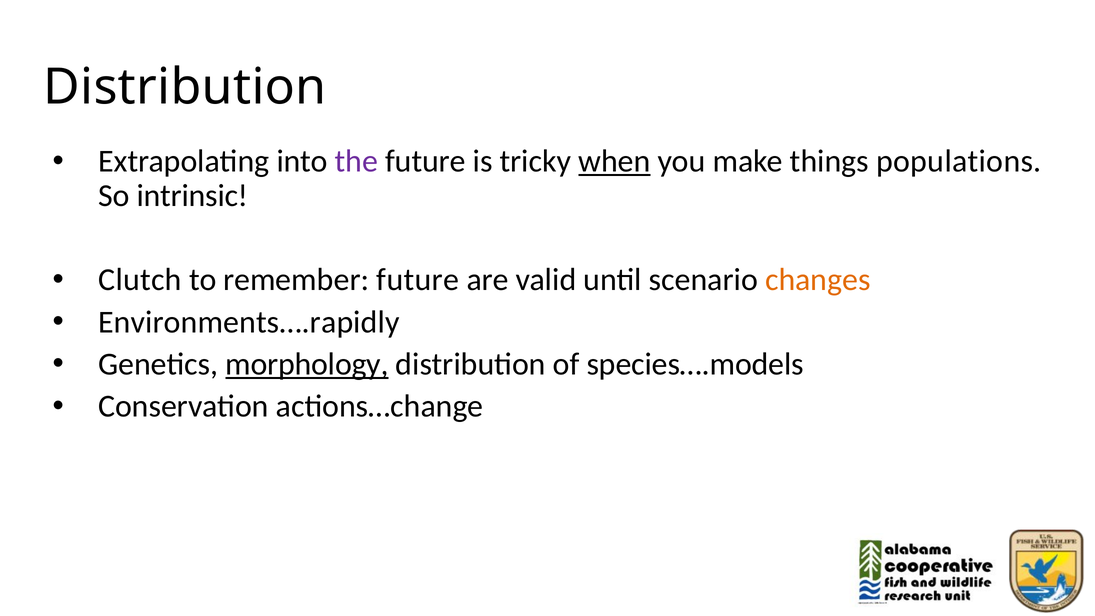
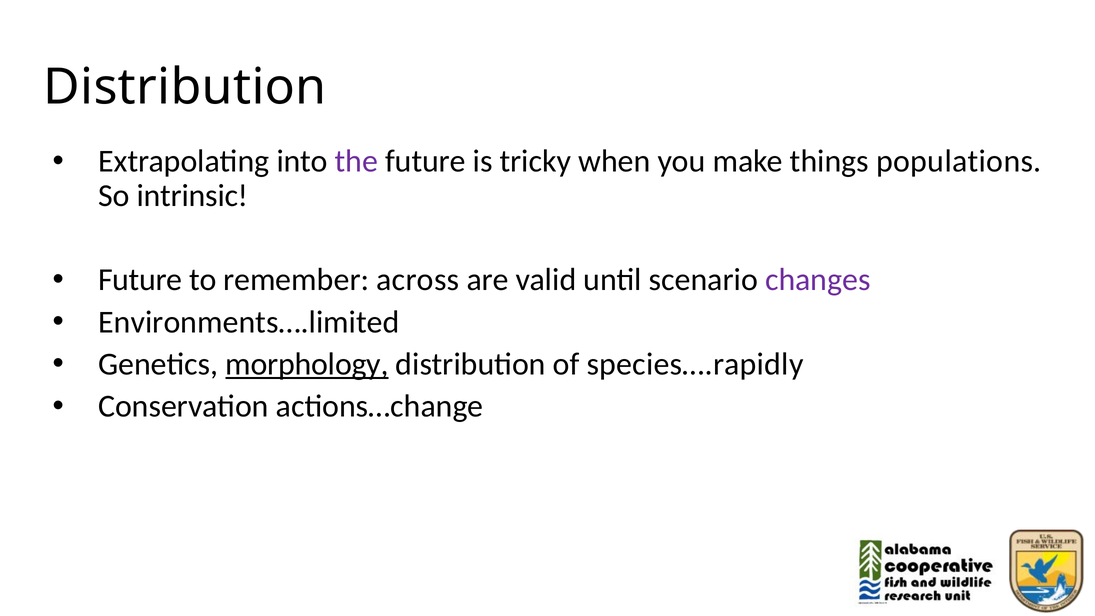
when underline: present -> none
Clutch at (140, 280): Clutch -> Future
remember future: future -> across
changes colour: orange -> purple
Environments….rapidly: Environments….rapidly -> Environments….limited
species….models: species….models -> species….rapidly
